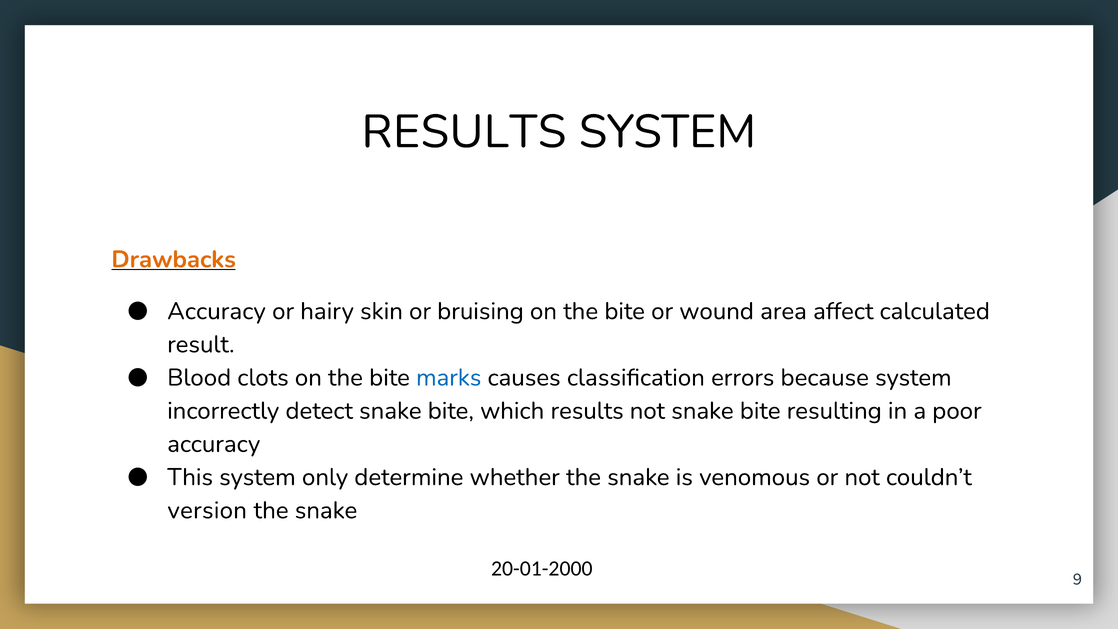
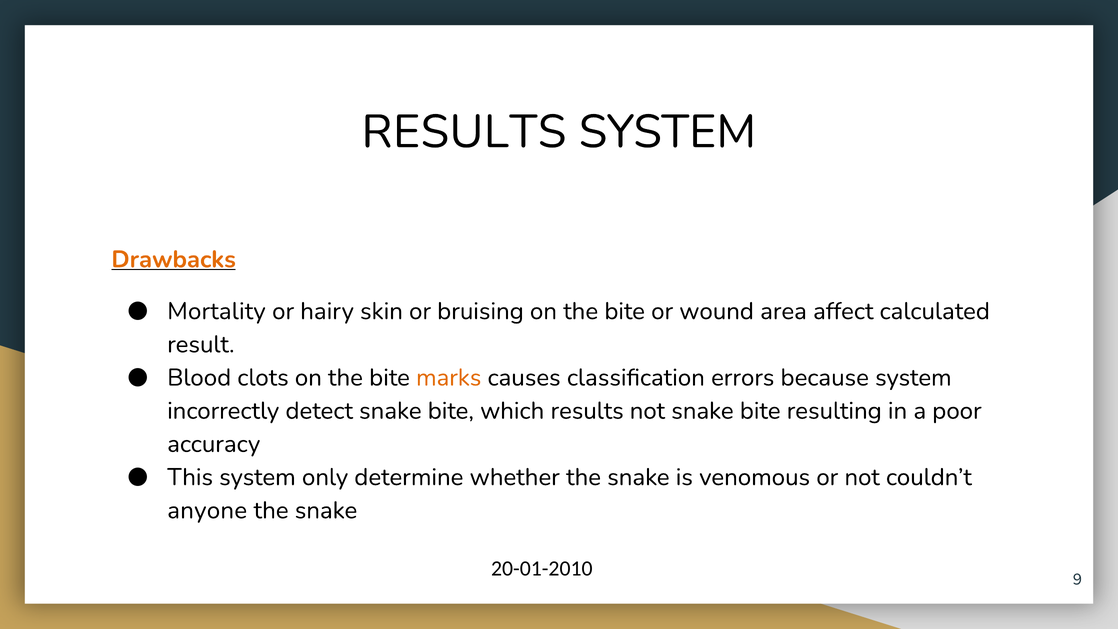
Accuracy at (217, 311): Accuracy -> Mortality
marks colour: blue -> orange
version: version -> anyone
20-01-2000: 20-01-2000 -> 20-01-2010
